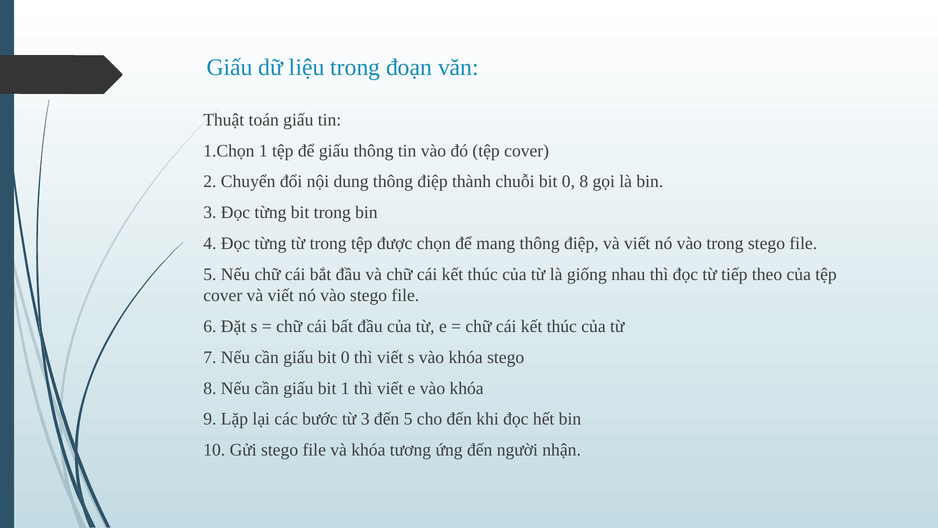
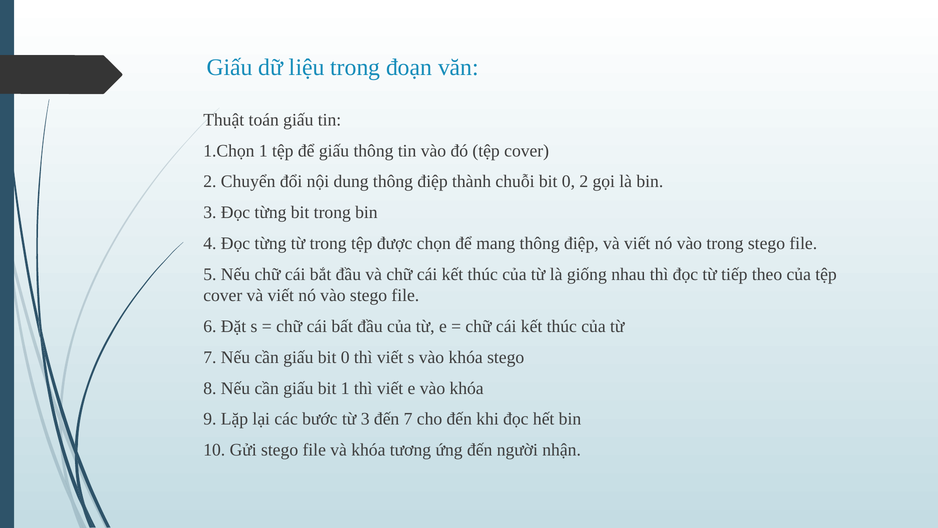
0 8: 8 -> 2
đến 5: 5 -> 7
